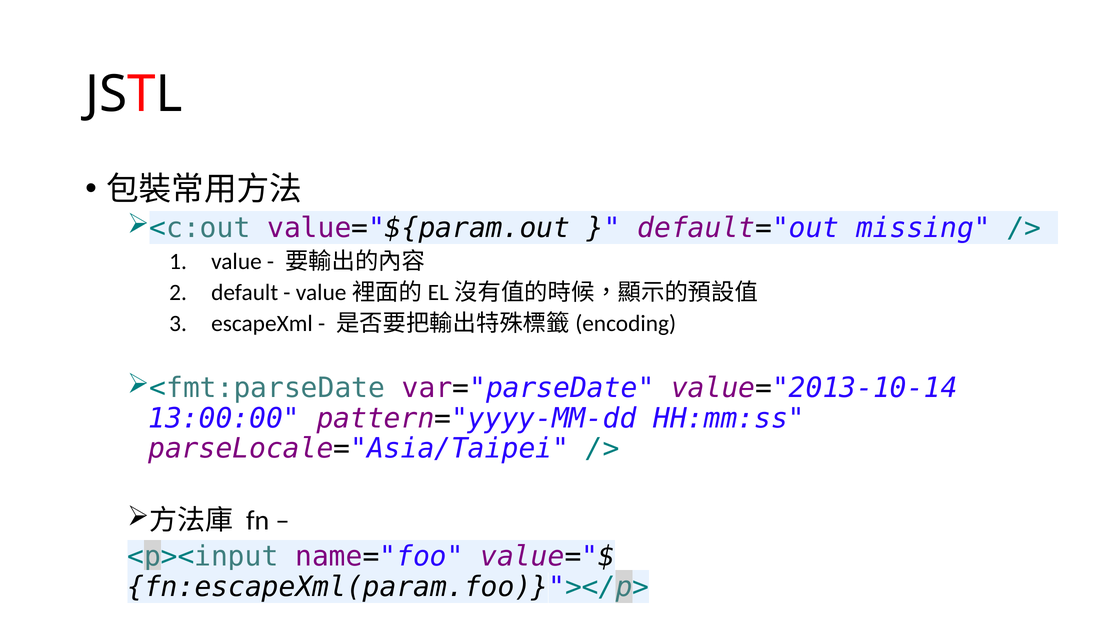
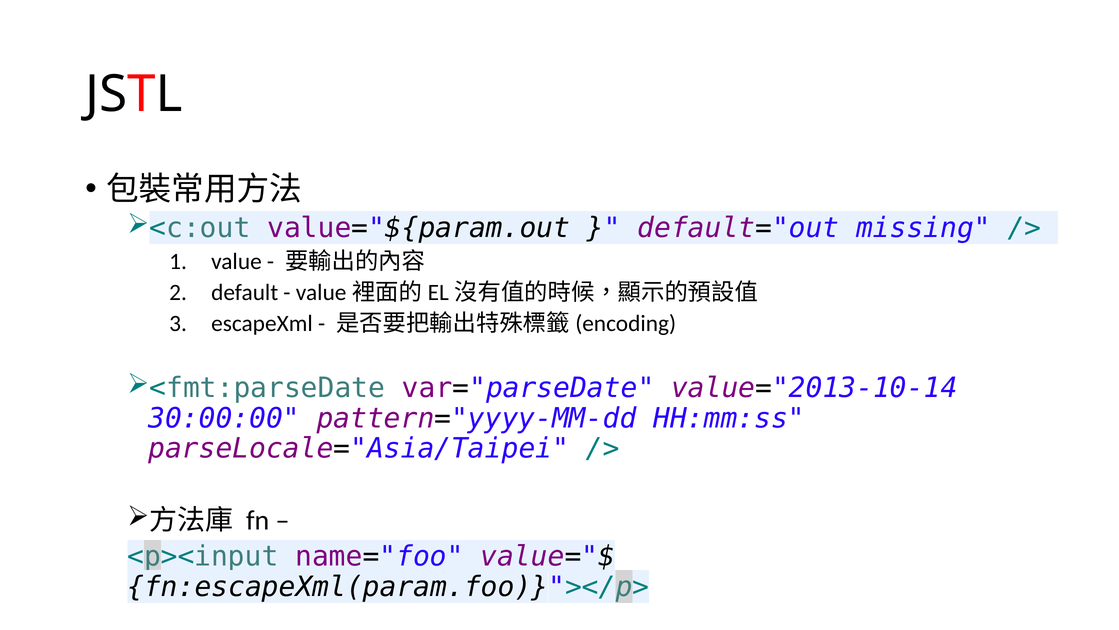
13:00:00: 13:00:00 -> 30:00:00
